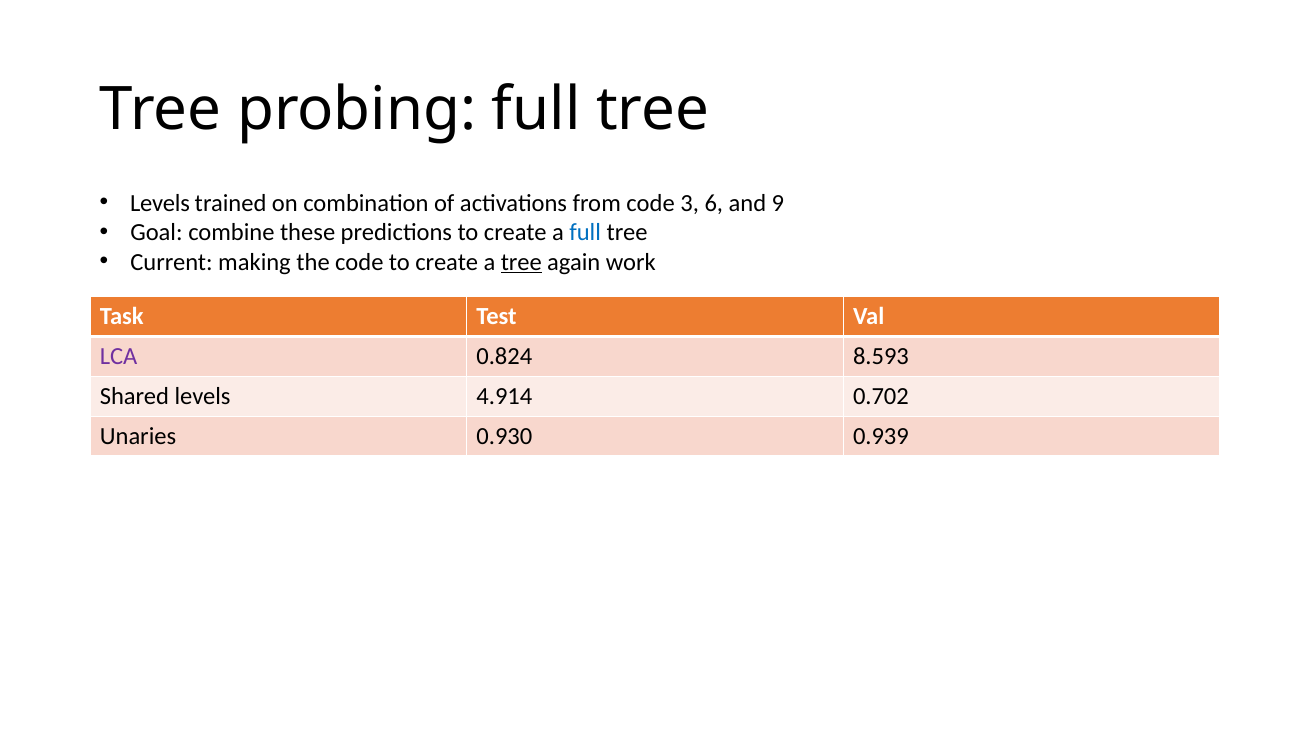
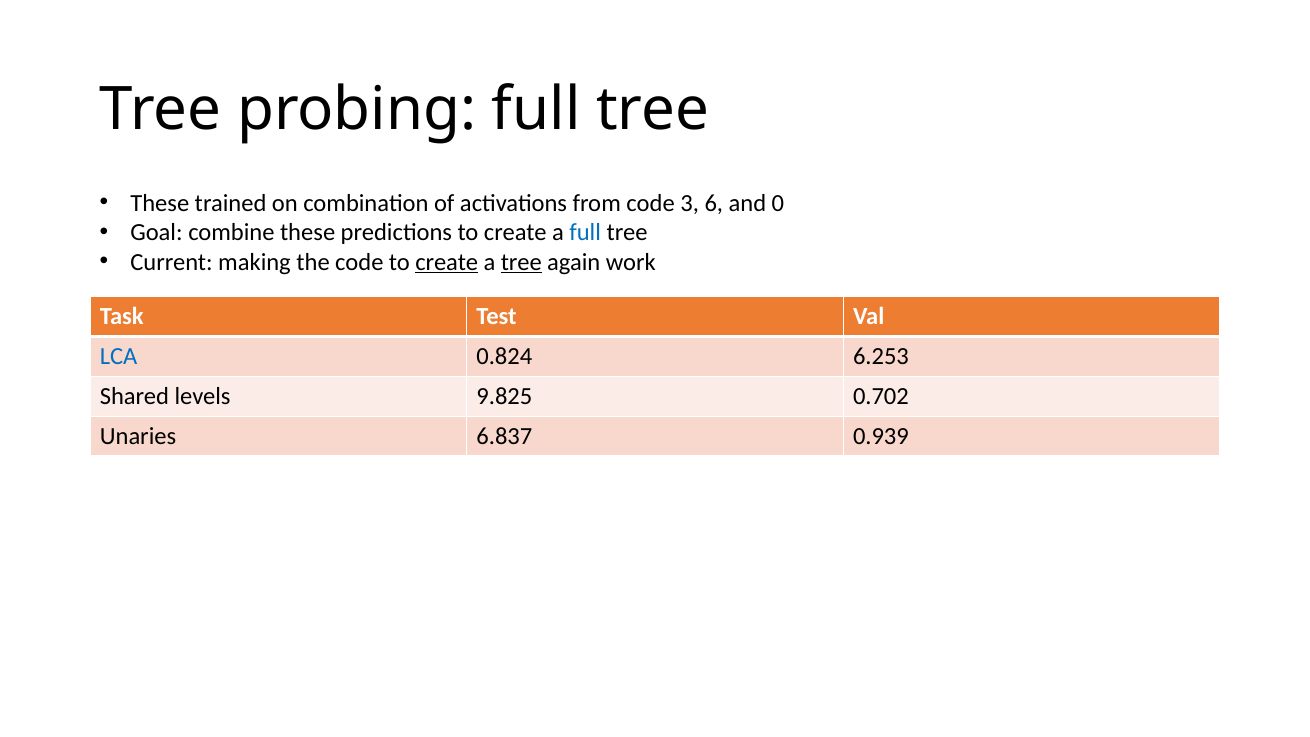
Levels at (160, 203): Levels -> These
9: 9 -> 0
create at (447, 262) underline: none -> present
LCA colour: purple -> blue
8.593: 8.593 -> 6.253
4.914: 4.914 -> 9.825
0.930: 0.930 -> 6.837
